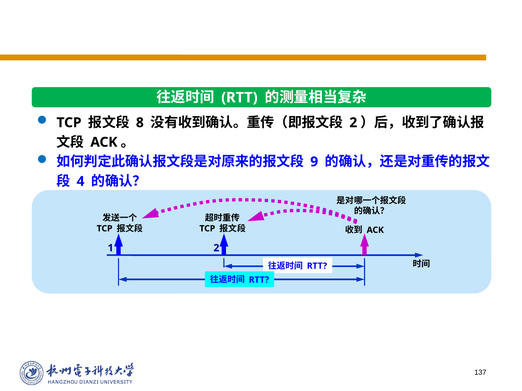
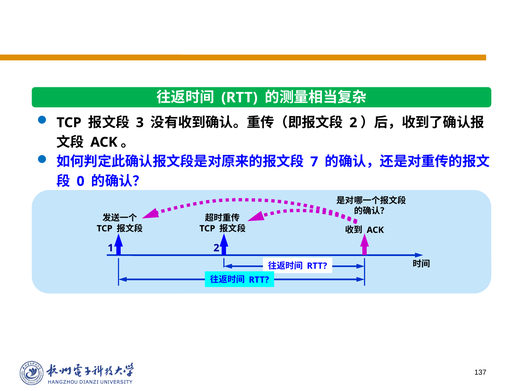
8: 8 -> 3
9: 9 -> 7
4: 4 -> 0
